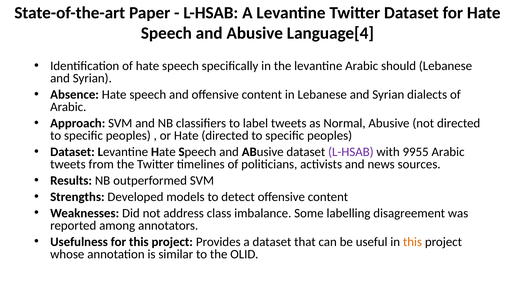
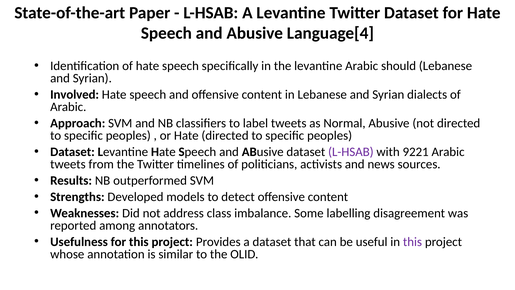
Absence: Absence -> Involved
9955: 9955 -> 9221
this at (412, 242) colour: orange -> purple
